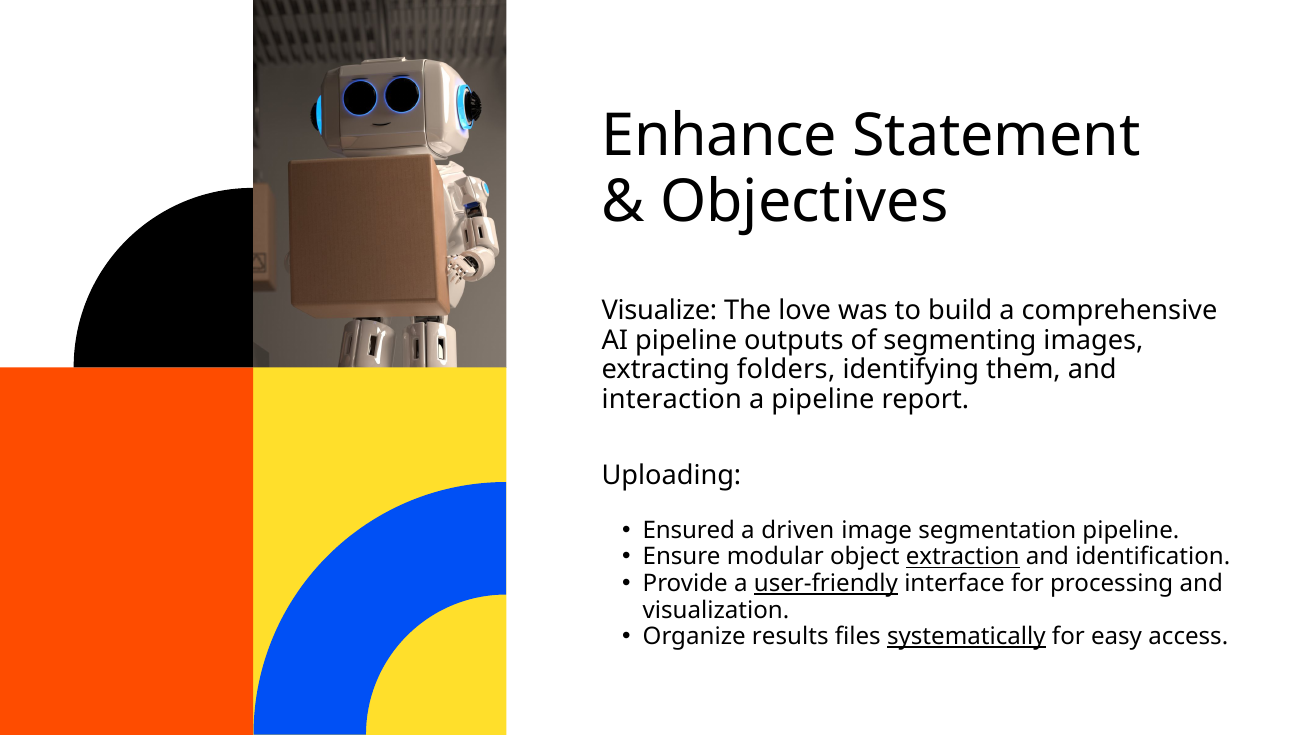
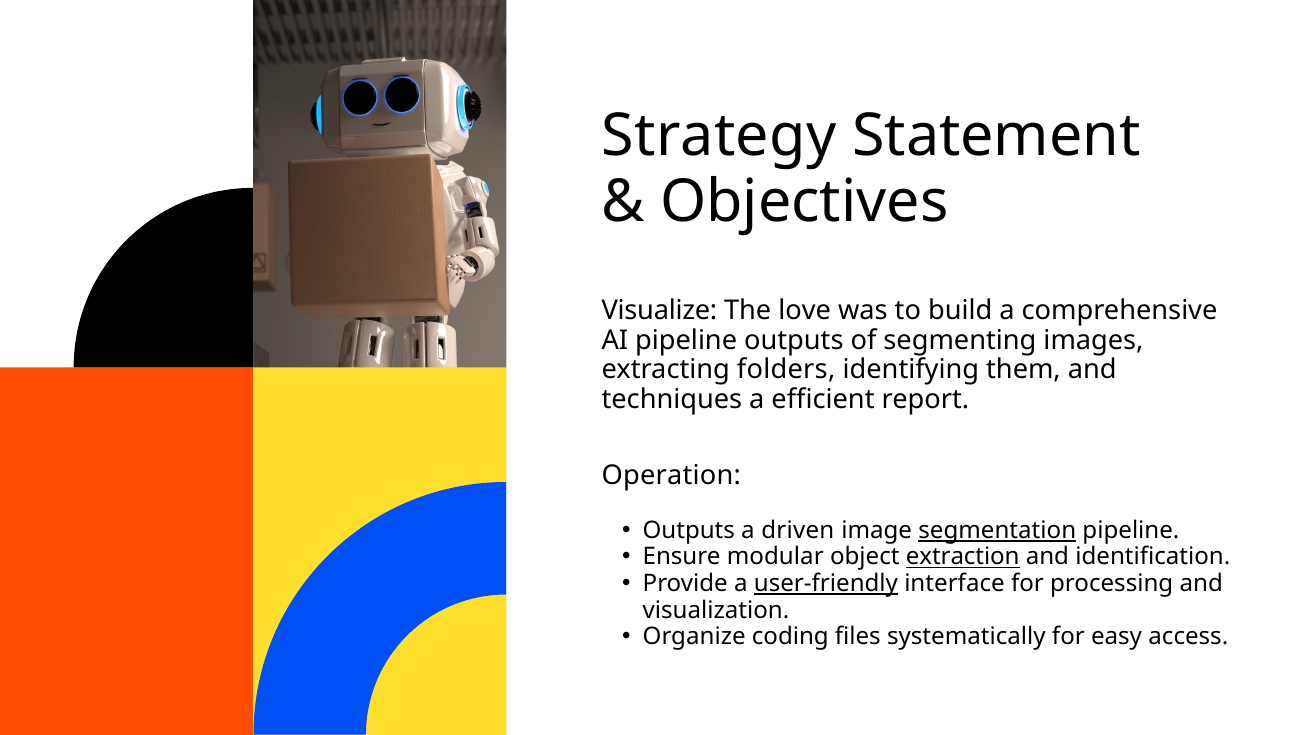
Enhance: Enhance -> Strategy
interaction: interaction -> techniques
a pipeline: pipeline -> efficient
Uploading: Uploading -> Operation
Ensured at (689, 530): Ensured -> Outputs
segmentation underline: none -> present
results: results -> coding
systematically underline: present -> none
